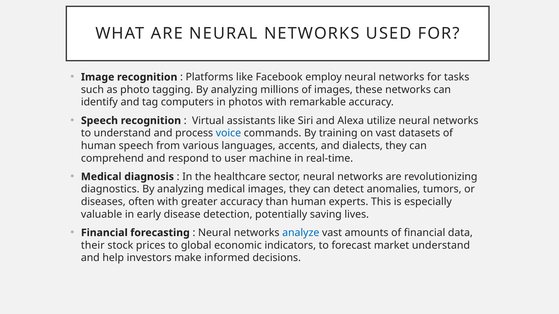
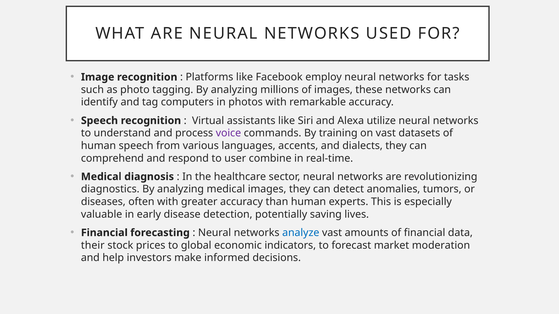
voice colour: blue -> purple
machine: machine -> combine
market understand: understand -> moderation
